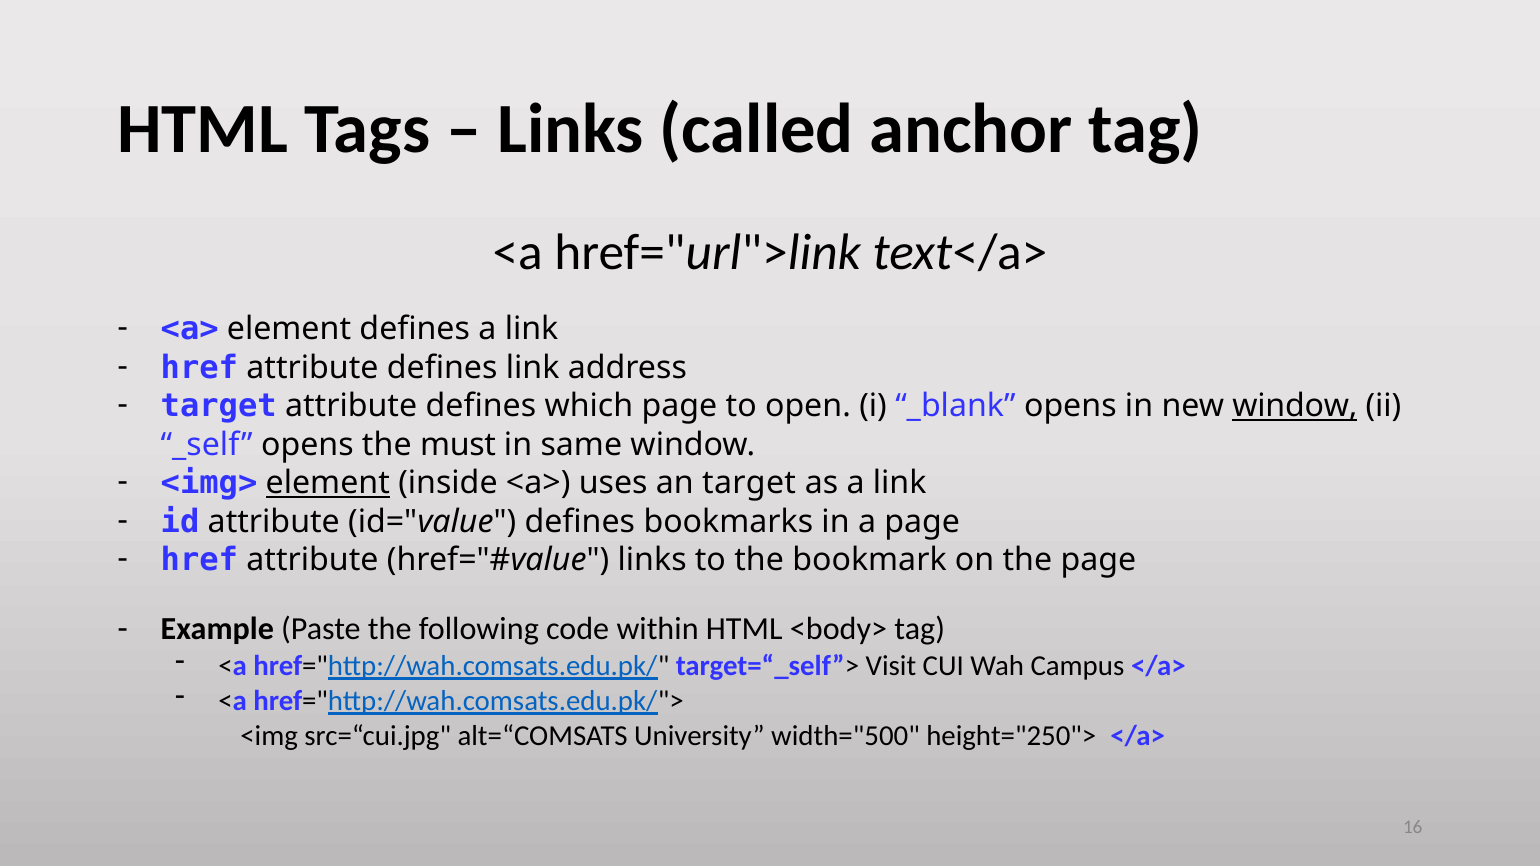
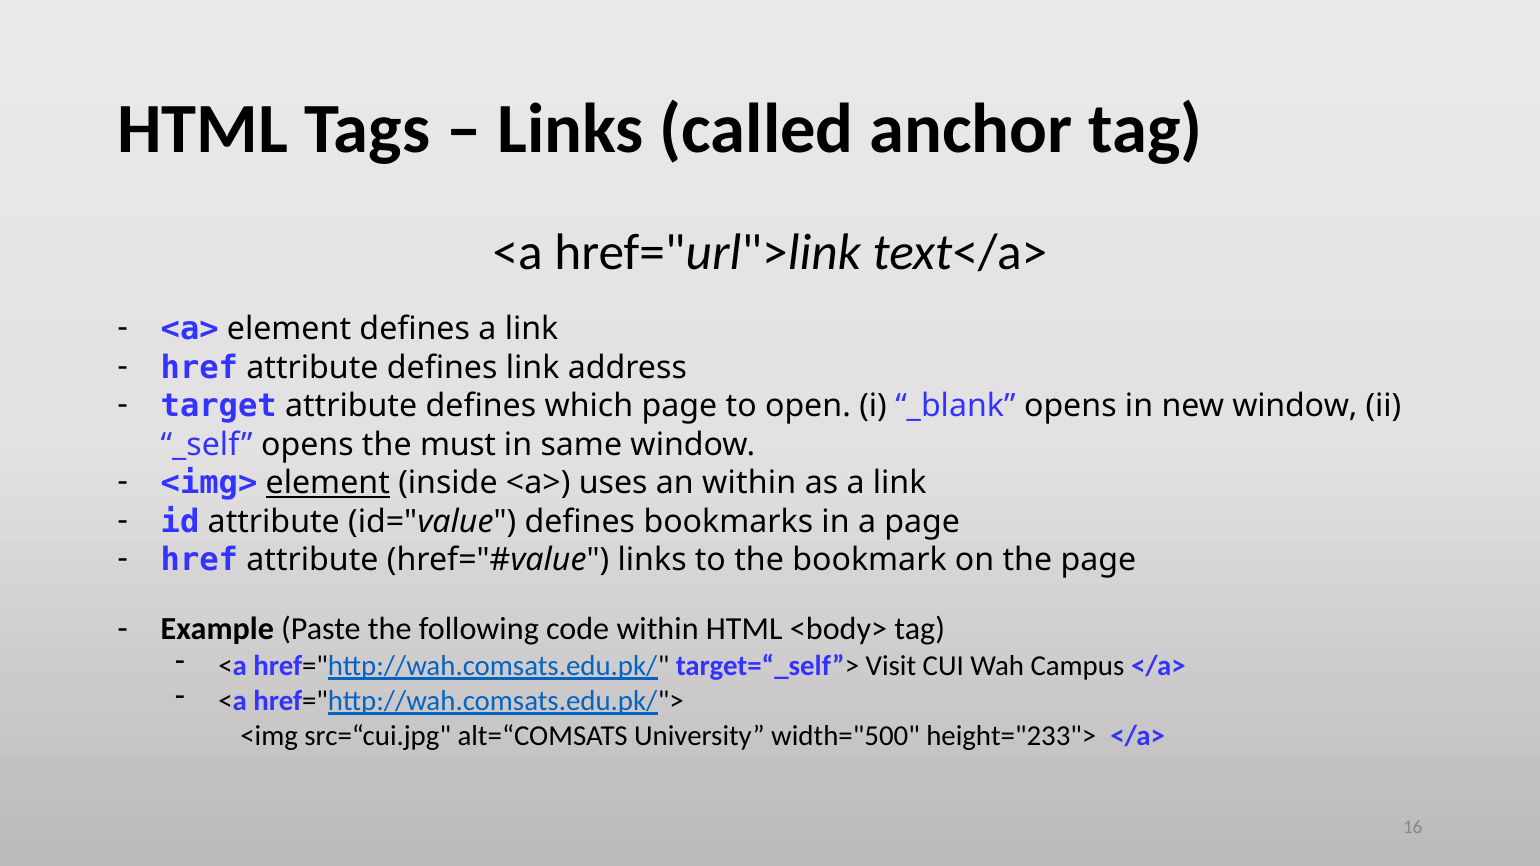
window at (1295, 406) underline: present -> none
an target: target -> within
height="250">: height="250"> -> height="233">
